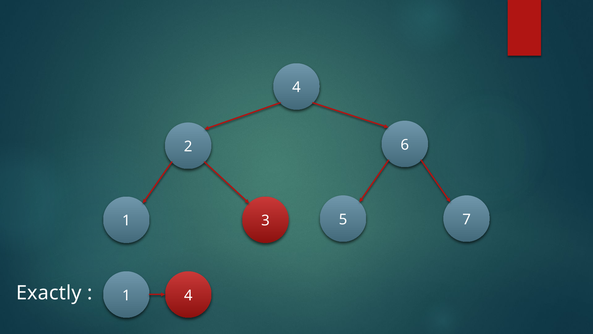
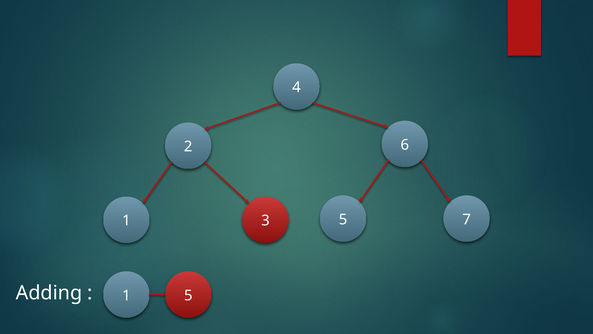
Exactly: Exactly -> Adding
1 4: 4 -> 5
